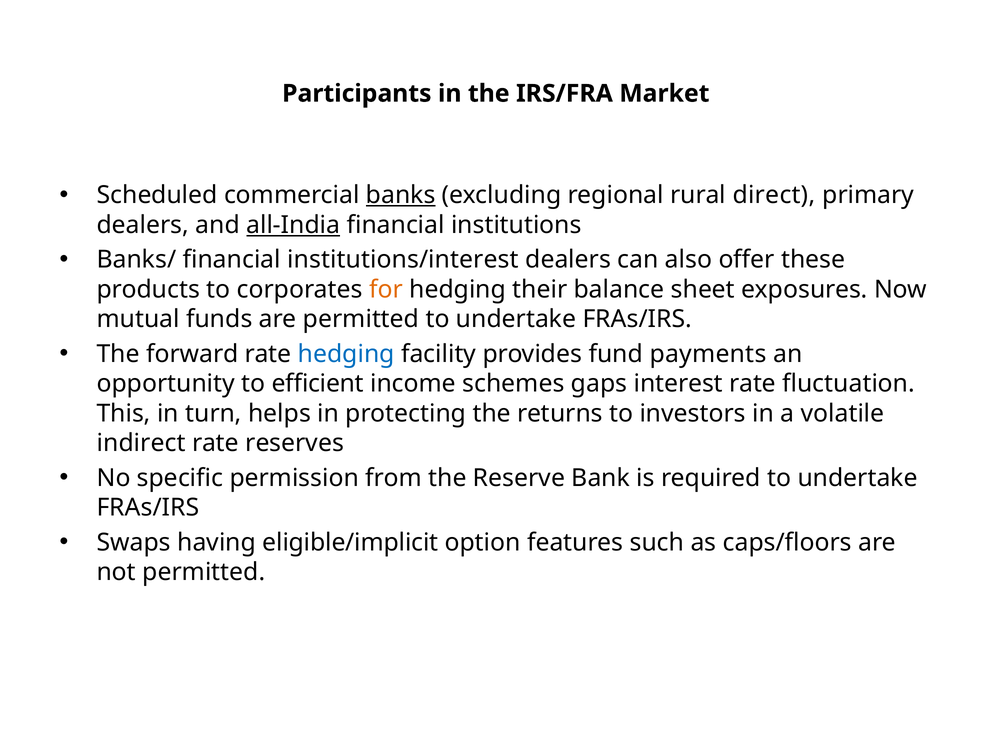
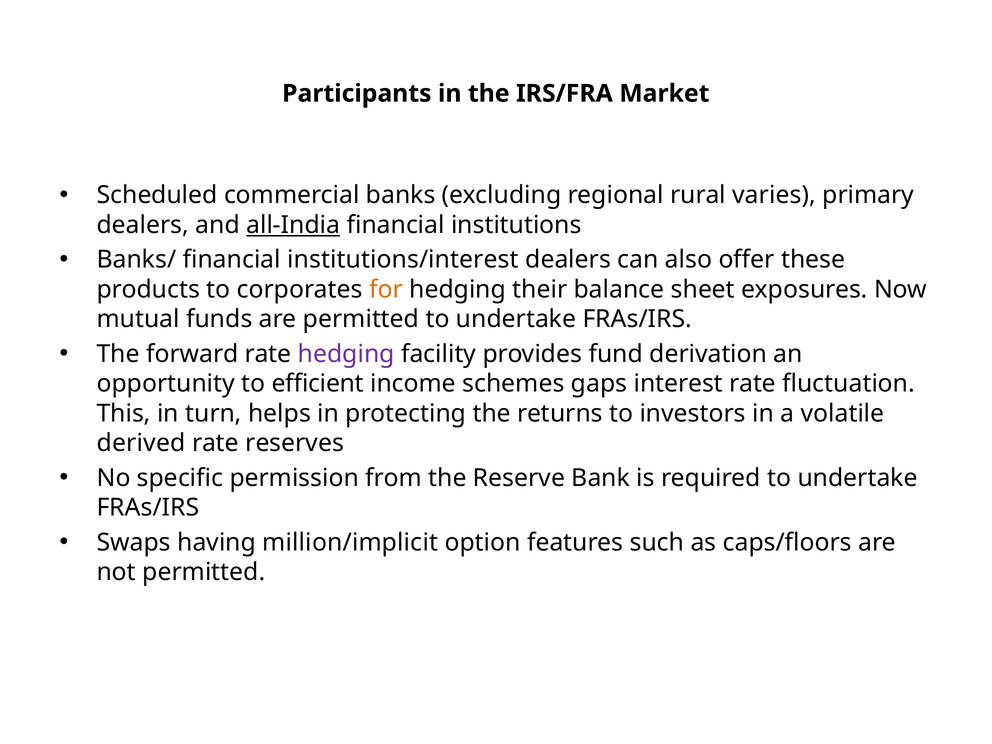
banks underline: present -> none
direct: direct -> varies
hedging at (346, 354) colour: blue -> purple
payments: payments -> derivation
indirect: indirect -> derived
eligible/implicit: eligible/implicit -> million/implicit
